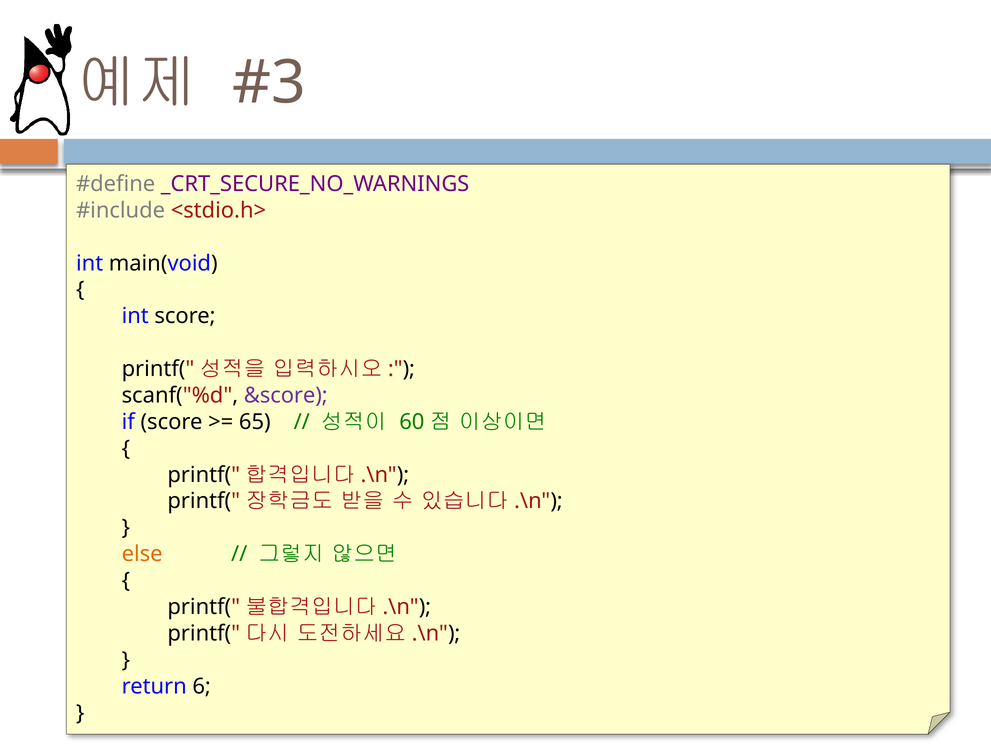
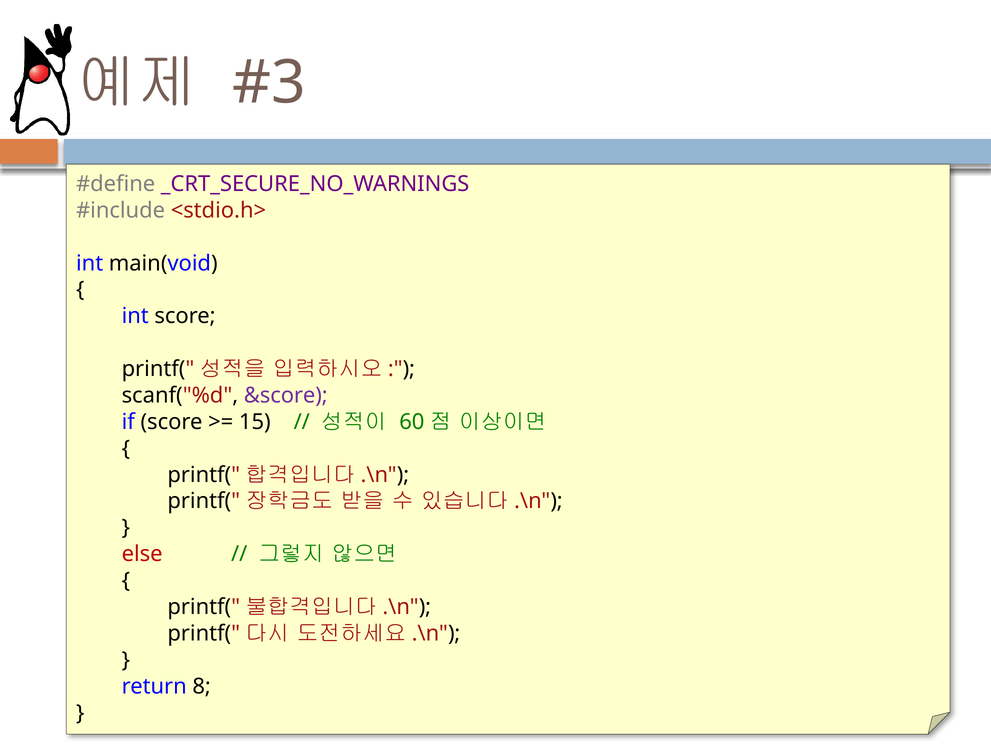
65: 65 -> 15
else colour: orange -> red
6: 6 -> 8
